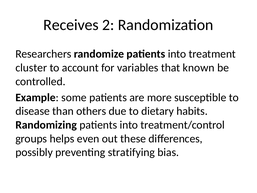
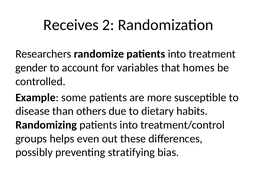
cluster: cluster -> gender
known: known -> homes
